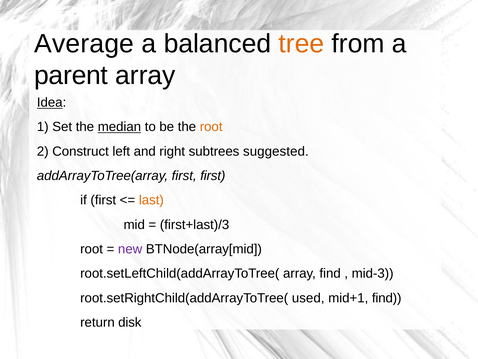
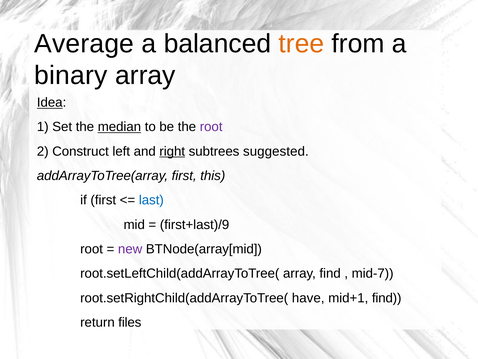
parent: parent -> binary
root at (211, 127) colour: orange -> purple
right underline: none -> present
first first: first -> this
last colour: orange -> blue
first+last)/3: first+last)/3 -> first+last)/9
mid-3: mid-3 -> mid-7
used: used -> have
disk: disk -> files
